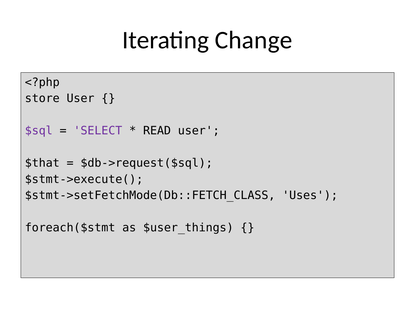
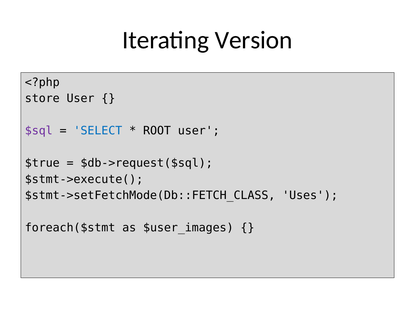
Change: Change -> Version
SELECT colour: purple -> blue
READ: READ -> ROOT
$that: $that -> $true
$user_things: $user_things -> $user_images
